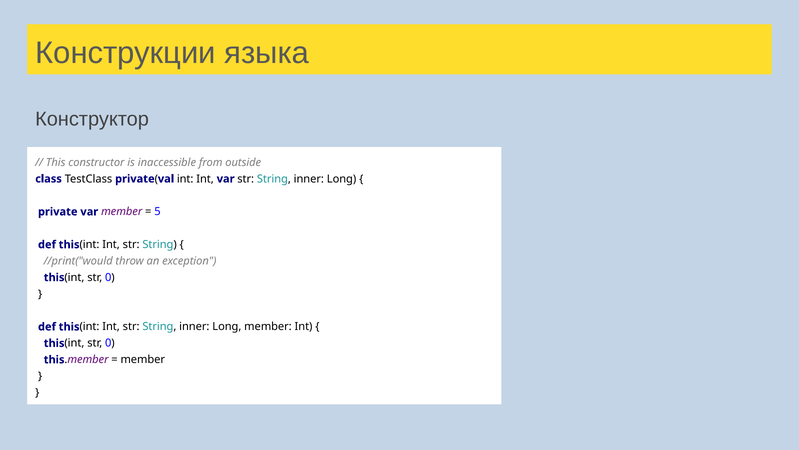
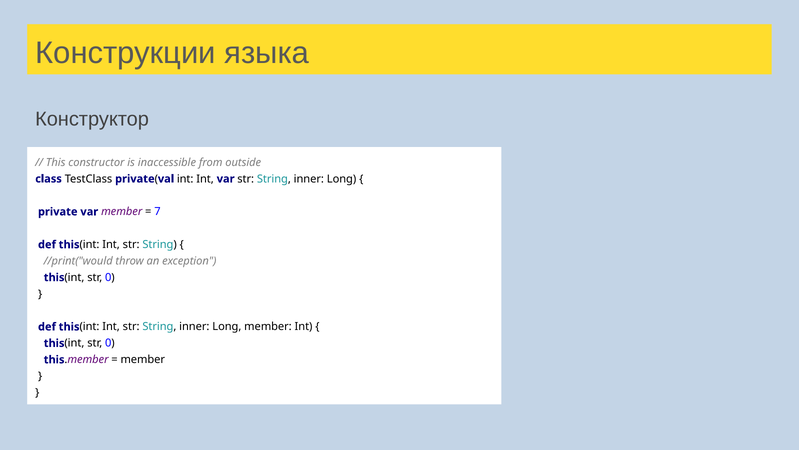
5: 5 -> 7
